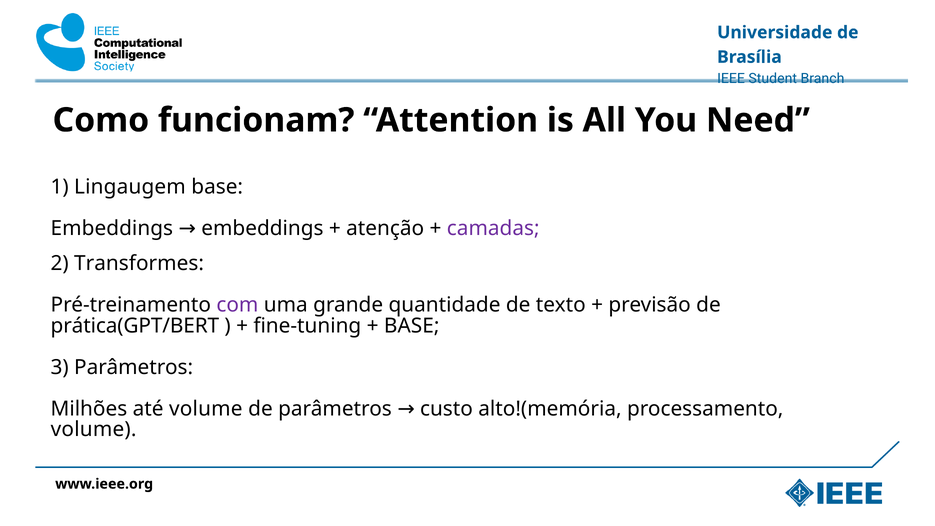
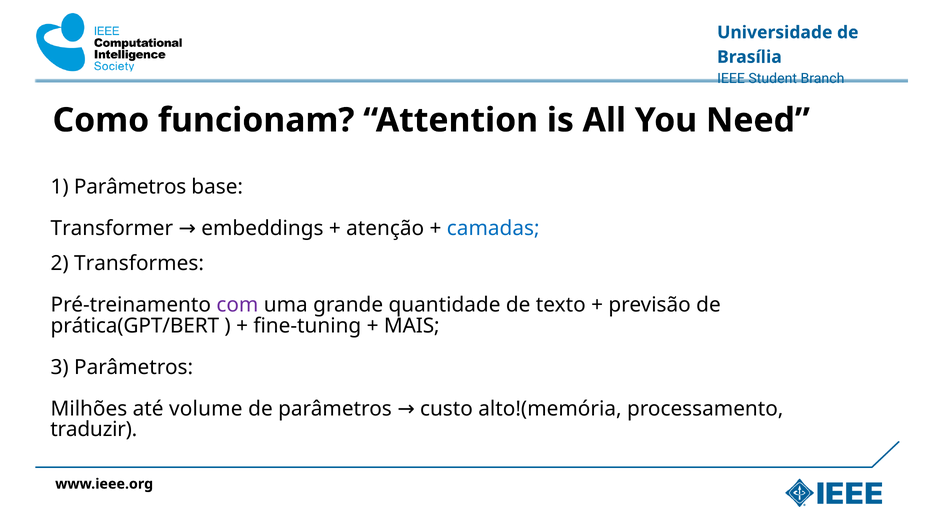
1 Lingaugem: Lingaugem -> Parâmetros
Embeddings at (112, 228): Embeddings -> Transformer
camadas colour: purple -> blue
BASE at (412, 326): BASE -> MAIS
volume at (94, 430): volume -> traduzir
